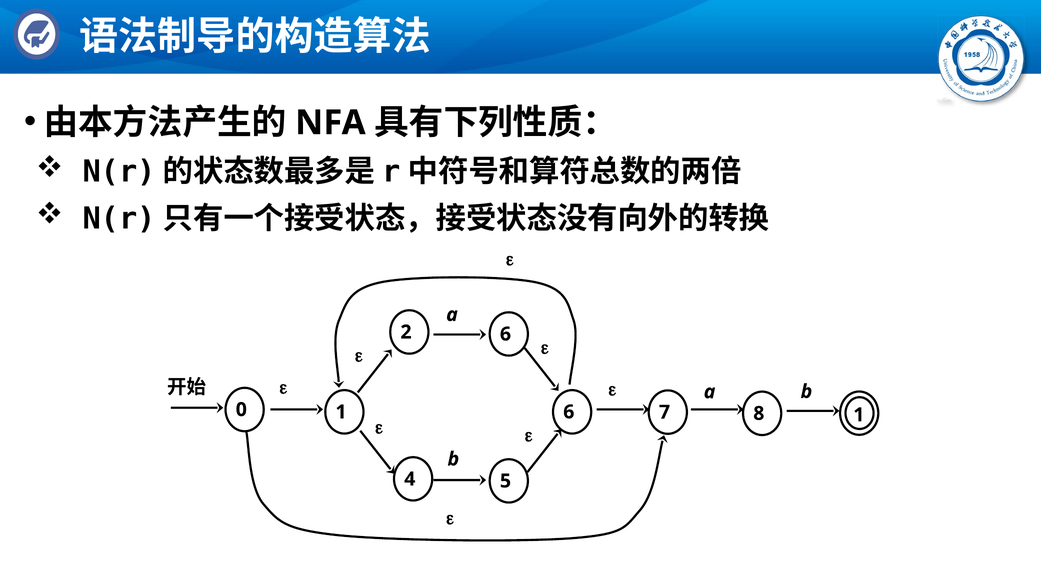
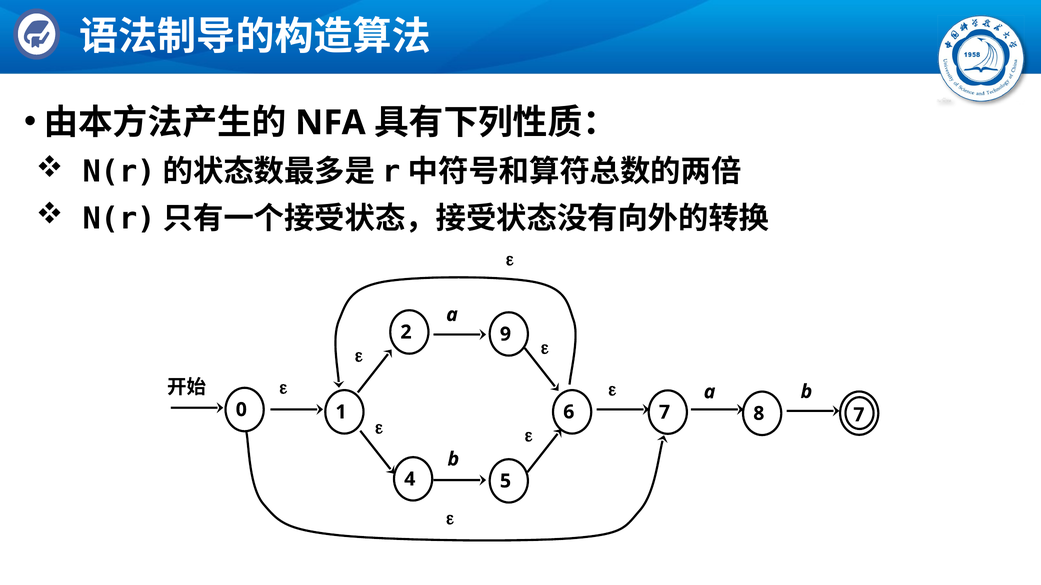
2 6: 6 -> 9
1 1: 1 -> 7
